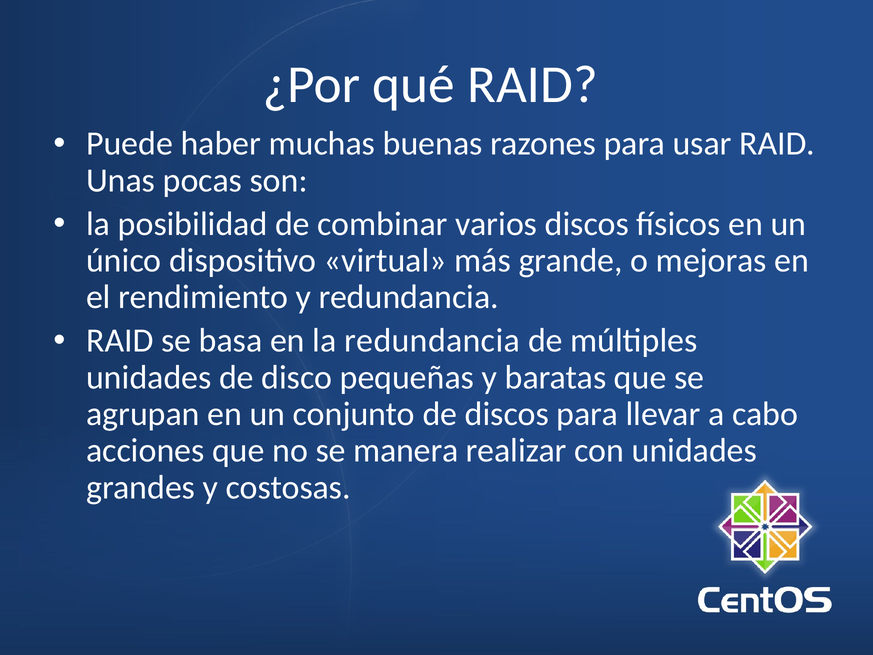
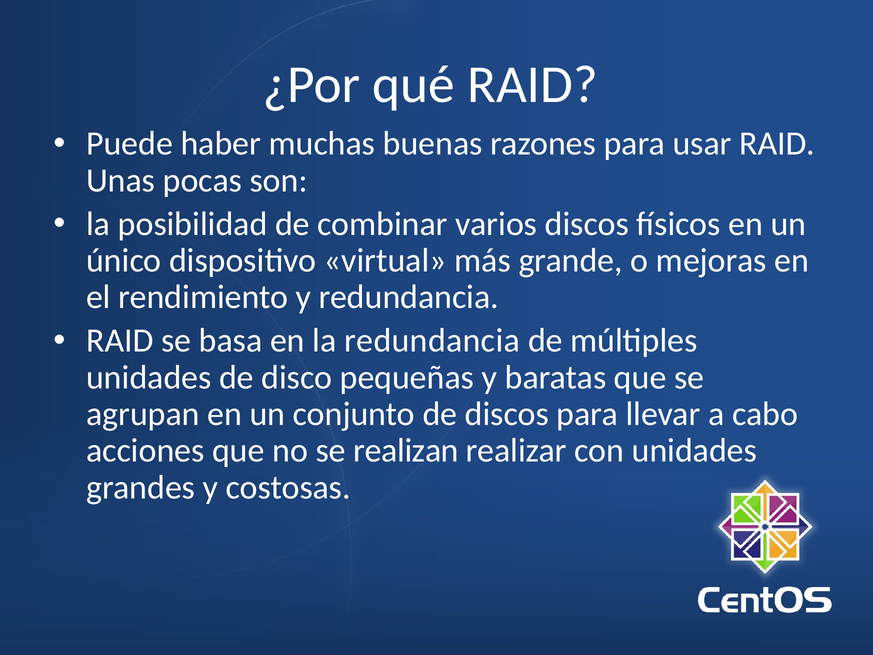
manera: manera -> realizan
